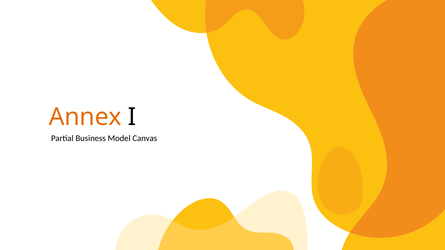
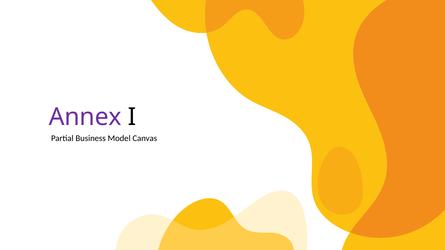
Annex colour: orange -> purple
